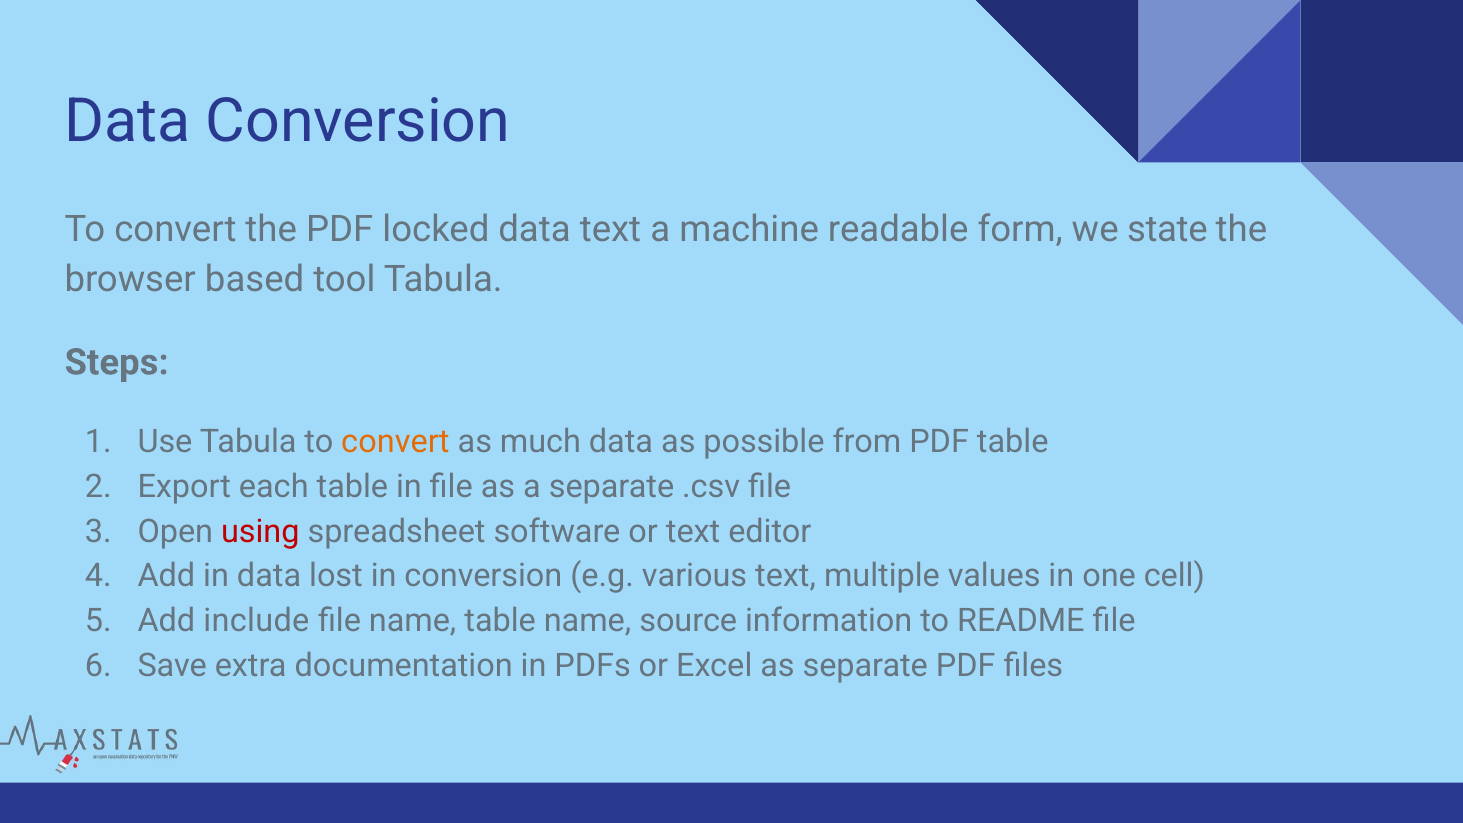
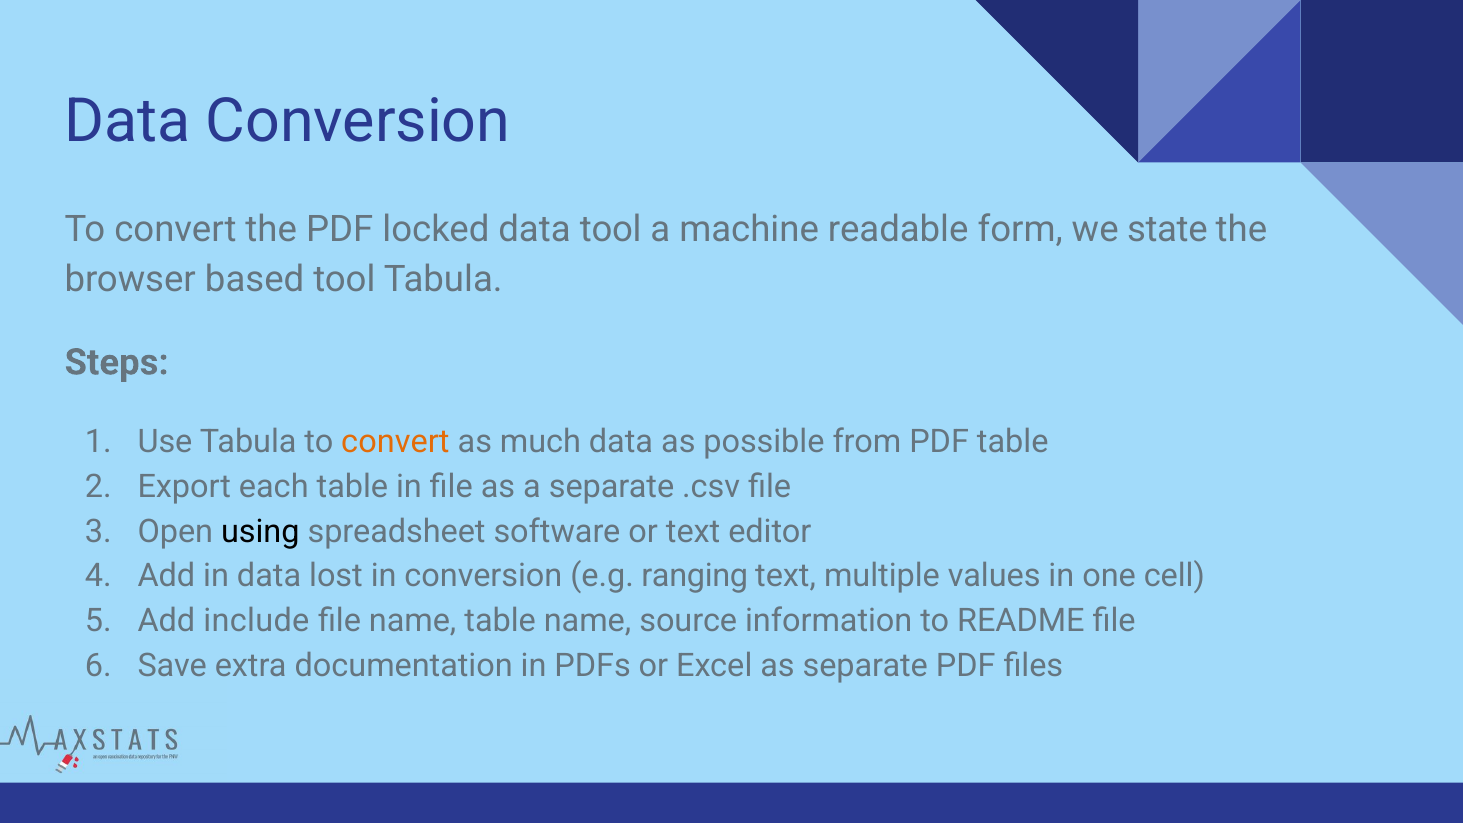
data text: text -> tool
using colour: red -> black
various: various -> ranging
